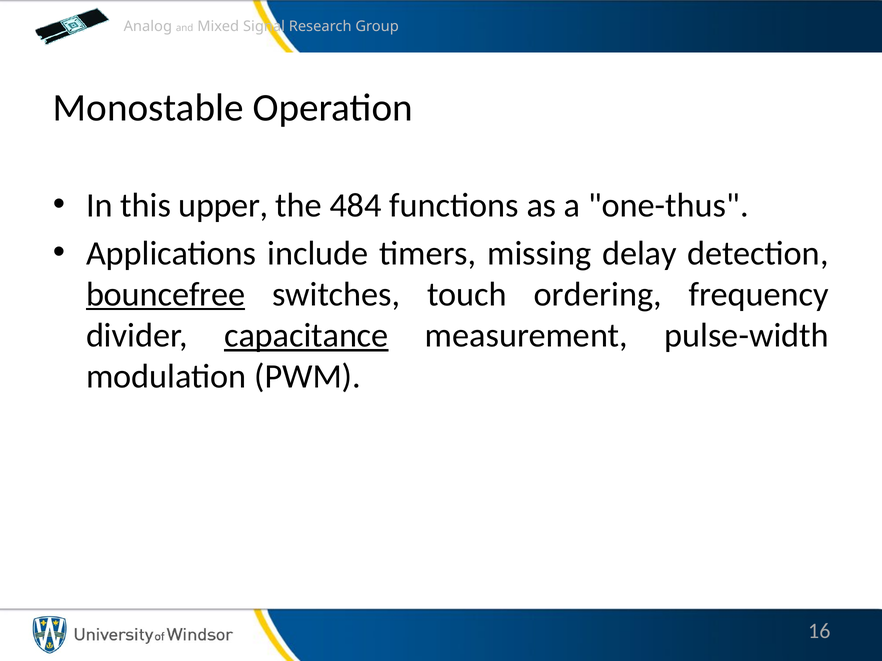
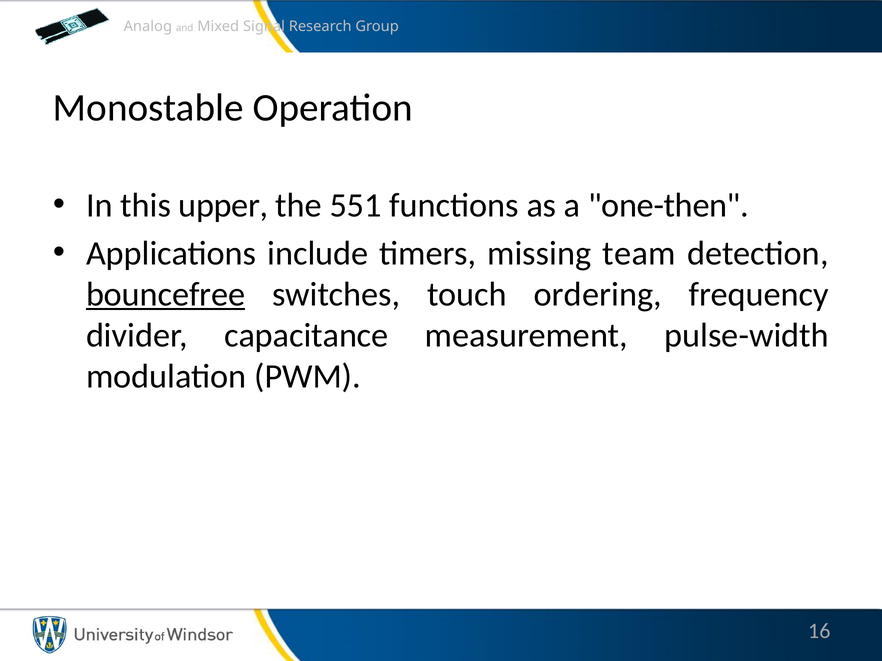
484: 484 -> 551
one-thus: one-thus -> one-then
delay: delay -> team
capacitance underline: present -> none
